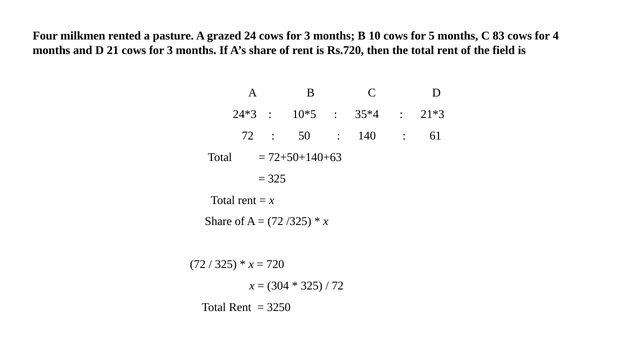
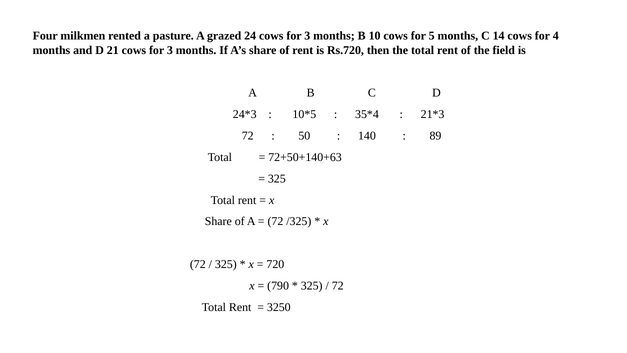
83: 83 -> 14
61: 61 -> 89
304: 304 -> 790
